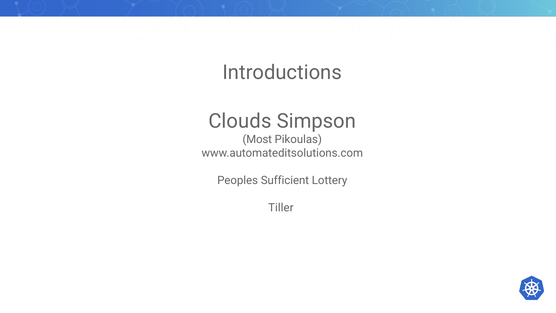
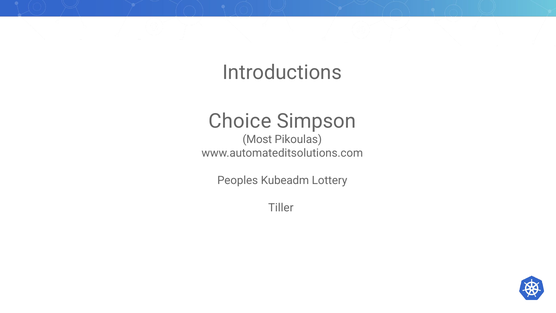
Clouds: Clouds -> Choice
Sufficient: Sufficient -> Kubeadm
